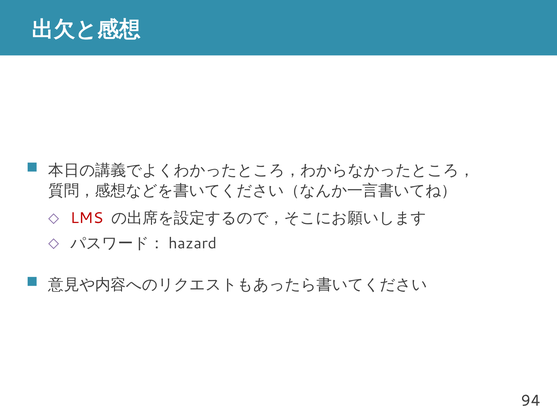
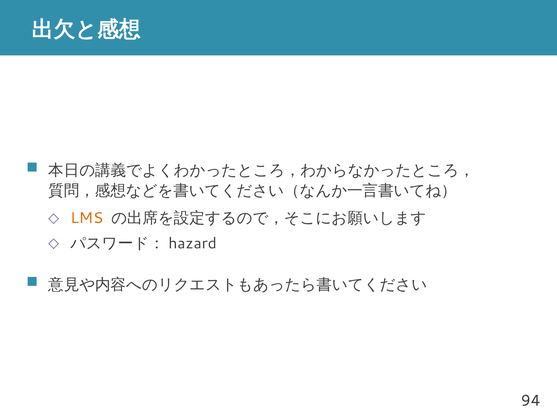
LMS colour: red -> orange
